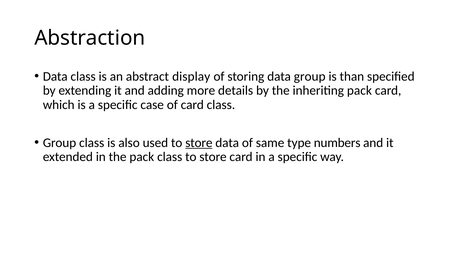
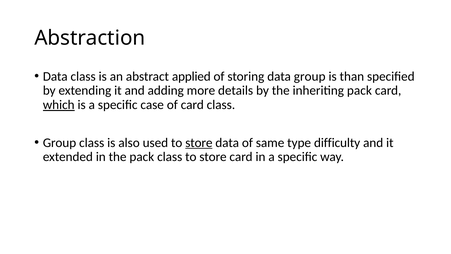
display: display -> applied
which underline: none -> present
numbers: numbers -> difficulty
